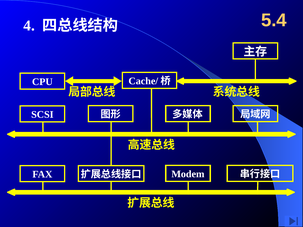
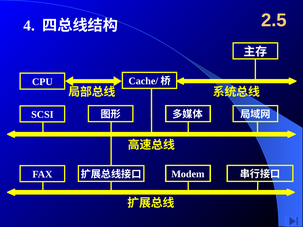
5.4: 5.4 -> 2.5
